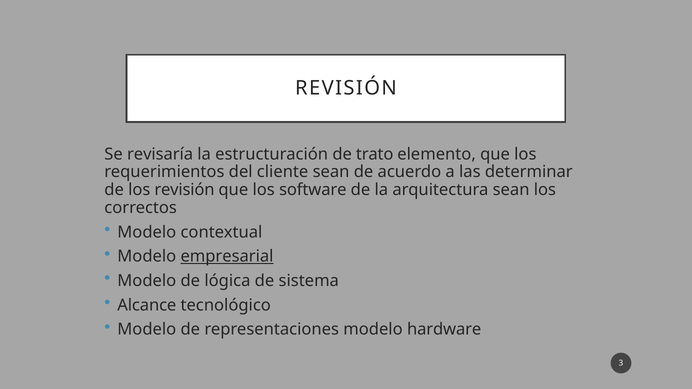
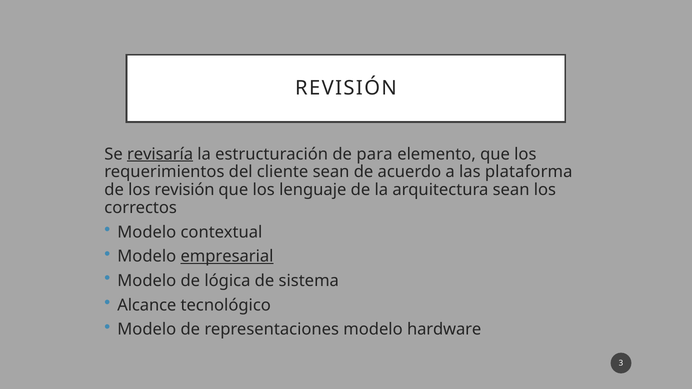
revisaría underline: none -> present
trato: trato -> para
determinar: determinar -> plataforma
software: software -> lenguaje
